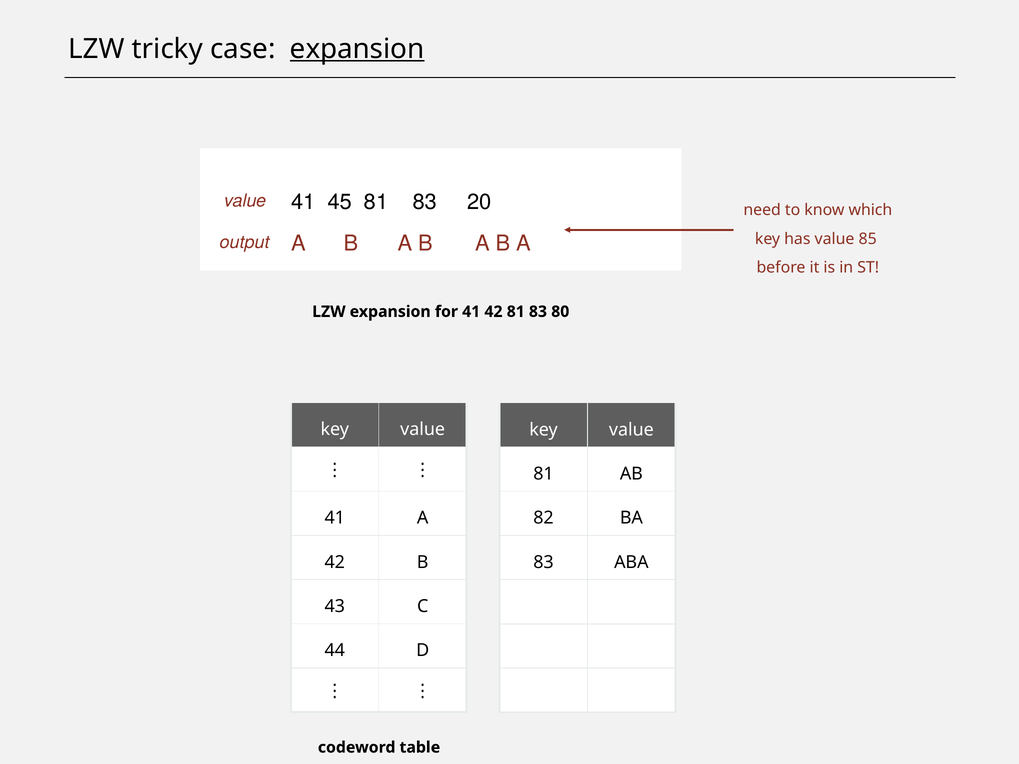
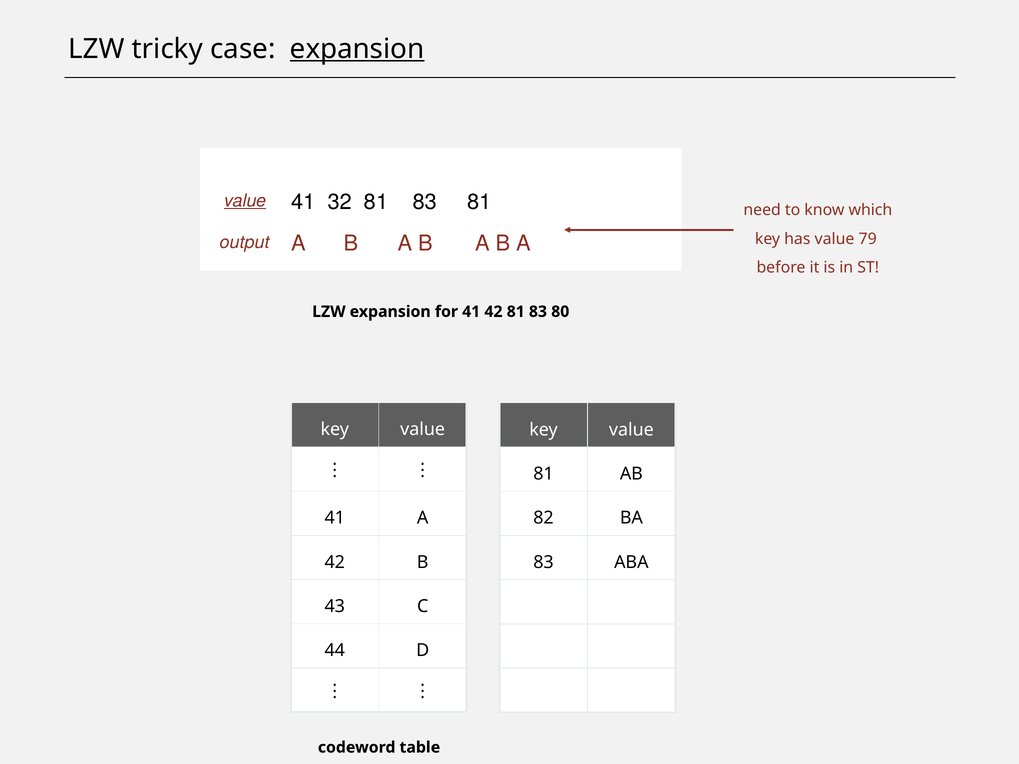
45: 45 -> 32
83 20: 20 -> 81
value at (245, 201) underline: none -> present
85: 85 -> 79
